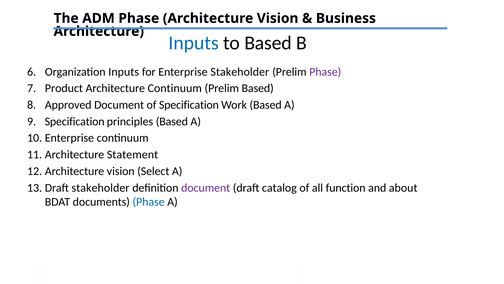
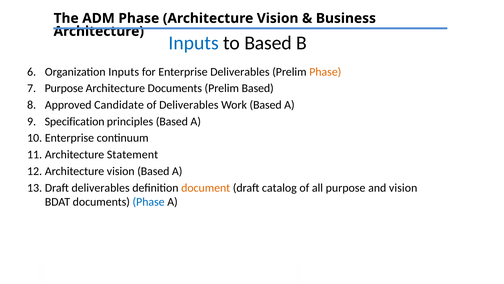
Enterprise Stakeholder: Stakeholder -> Deliverables
Phase at (325, 72) colour: purple -> orange
Product at (64, 88): Product -> Purpose
Architecture Continuum: Continuum -> Documents
Approved Document: Document -> Candidate
of Specification: Specification -> Deliverables
vision Select: Select -> Based
stakeholder at (101, 187): stakeholder -> deliverables
document at (206, 187) colour: purple -> orange
all function: function -> purpose
and about: about -> vision
